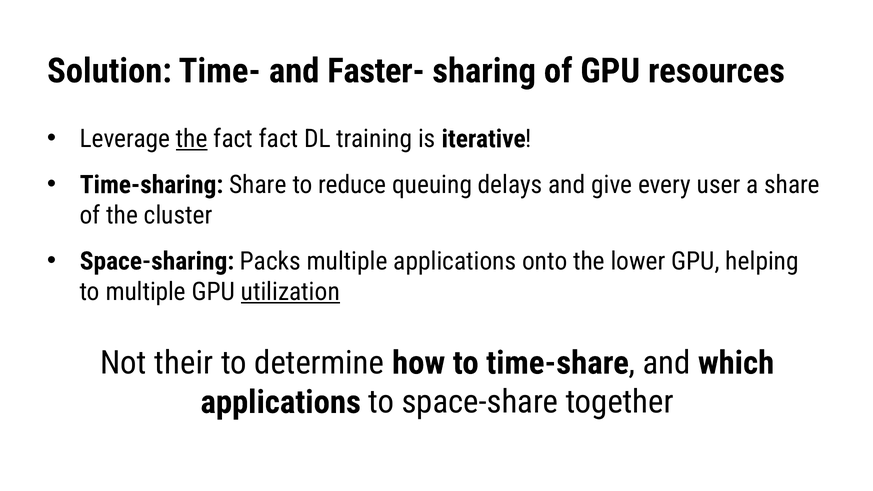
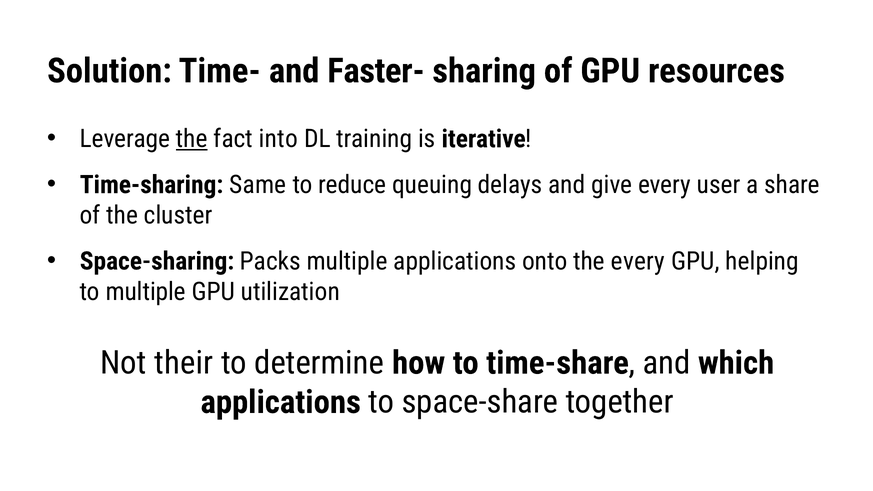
fact fact: fact -> into
Time-sharing Share: Share -> Same
the lower: lower -> every
utilization underline: present -> none
